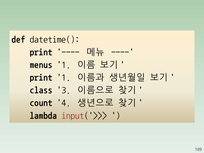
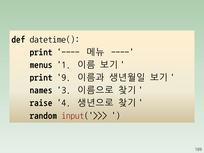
print 1: 1 -> 9
class: class -> names
count: count -> raise
lambda: lambda -> random
